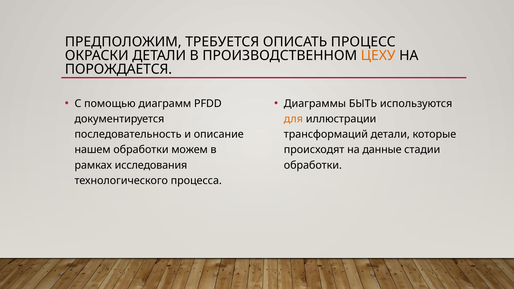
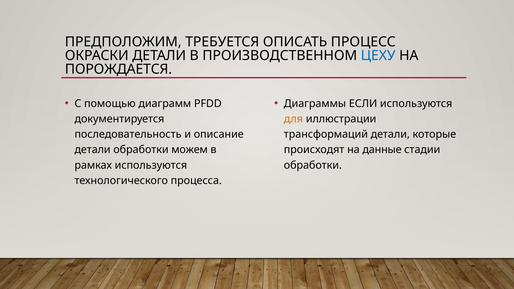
ЦЕХУ colour: orange -> blue
БЫТЬ: БЫТЬ -> ЕСЛИ
нашем at (93, 150): нашем -> детали
рамках исследования: исследования -> используются
